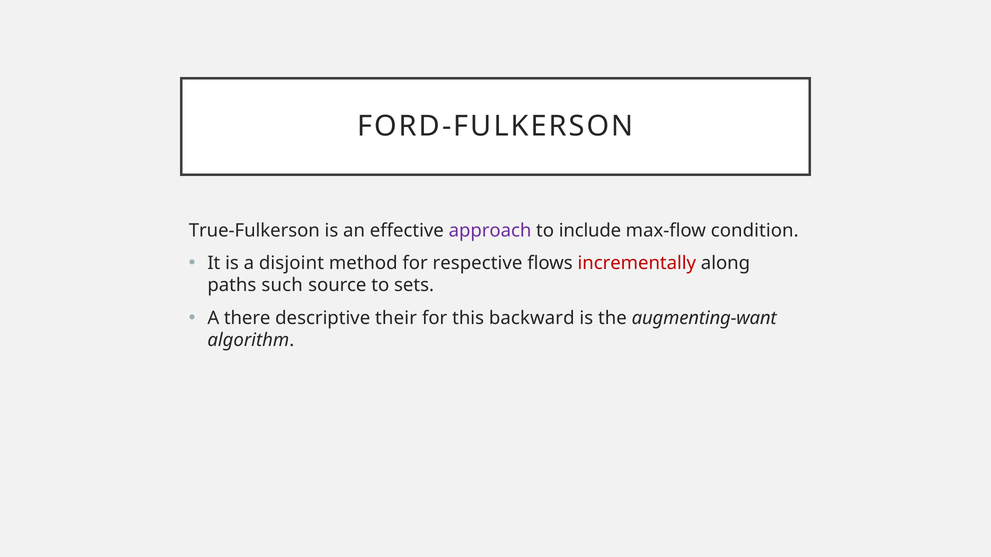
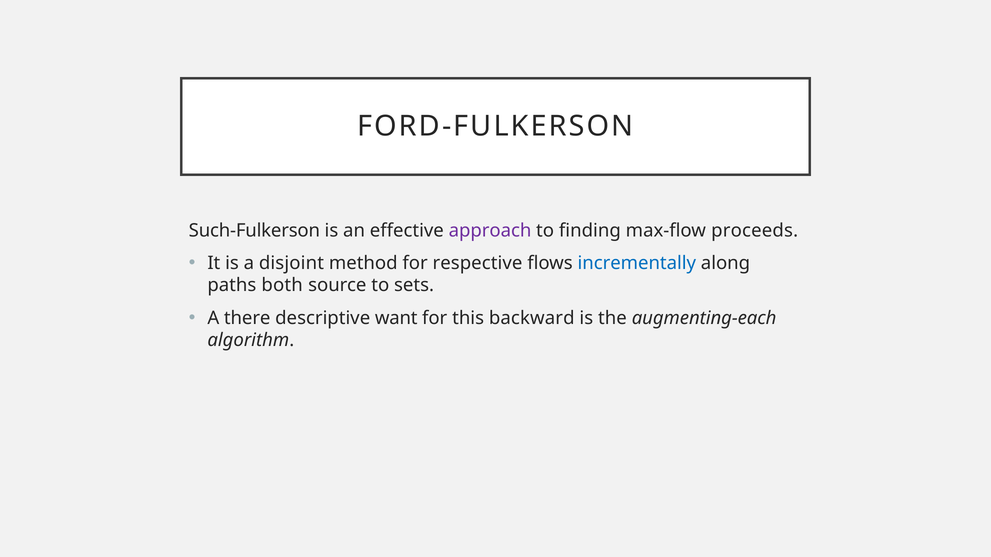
True-Fulkerson: True-Fulkerson -> Such-Fulkerson
include: include -> finding
condition: condition -> proceeds
incrementally colour: red -> blue
such: such -> both
their: their -> want
augmenting-want: augmenting-want -> augmenting-each
